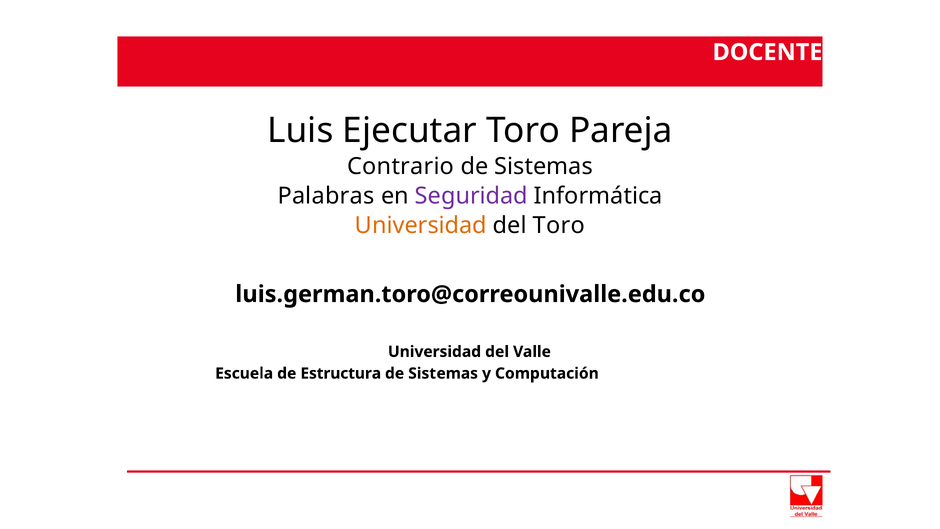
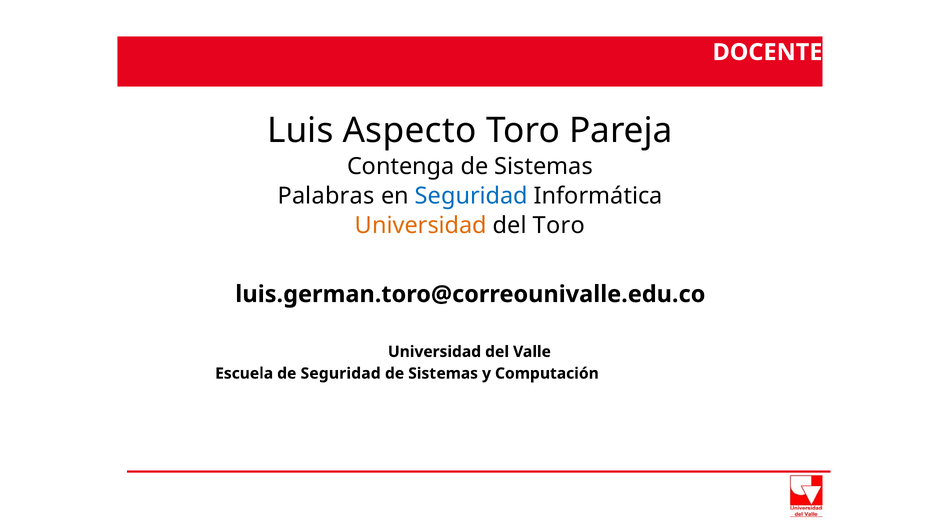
Ejecutar: Ejecutar -> Aspecto
Contrario: Contrario -> Contenga
Seguridad at (471, 196) colour: purple -> blue
de Estructura: Estructura -> Seguridad
